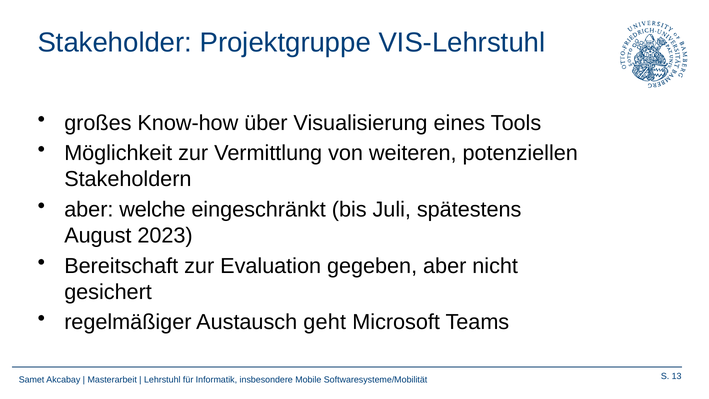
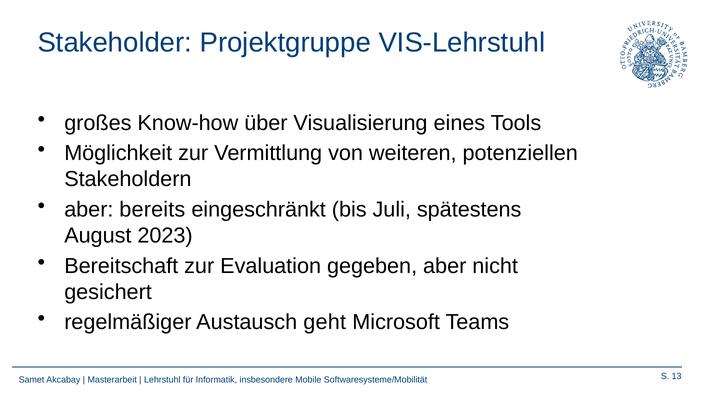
welche: welche -> bereits
